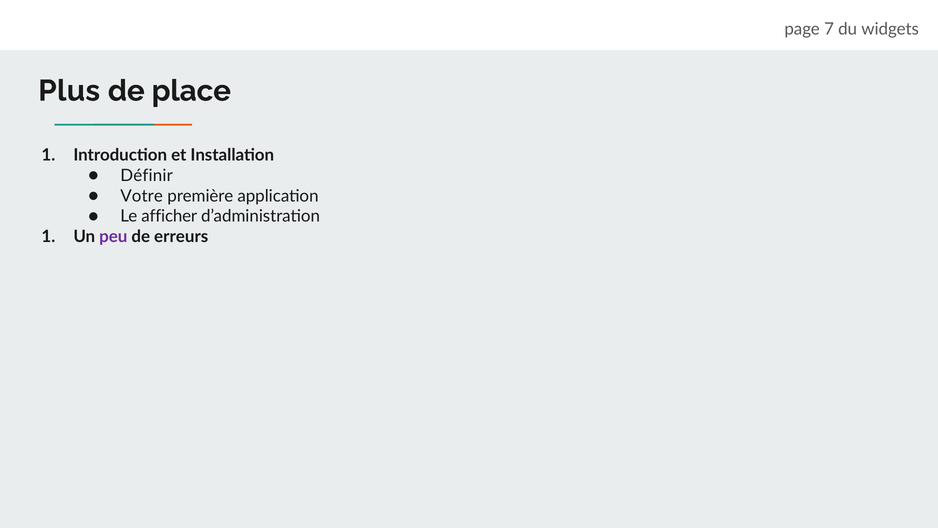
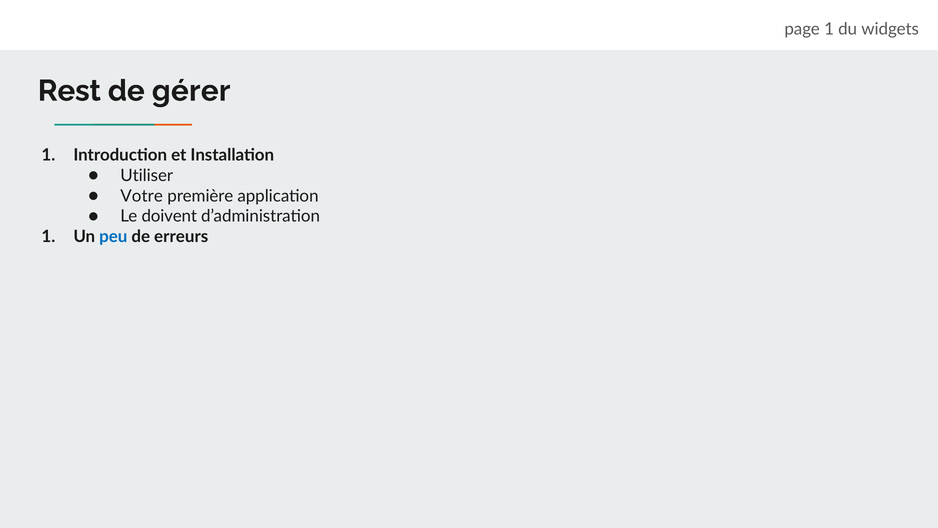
page 7: 7 -> 1
Plus: Plus -> Rest
place: place -> gérer
Définir: Définir -> Utiliser
afficher: afficher -> doivent
peu colour: purple -> blue
